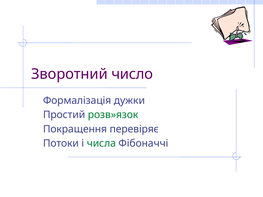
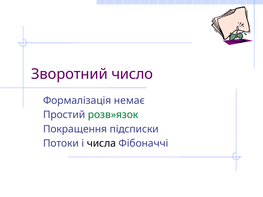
дужки: дужки -> немає
перевіряє: перевіряє -> підсписки
числа colour: green -> black
